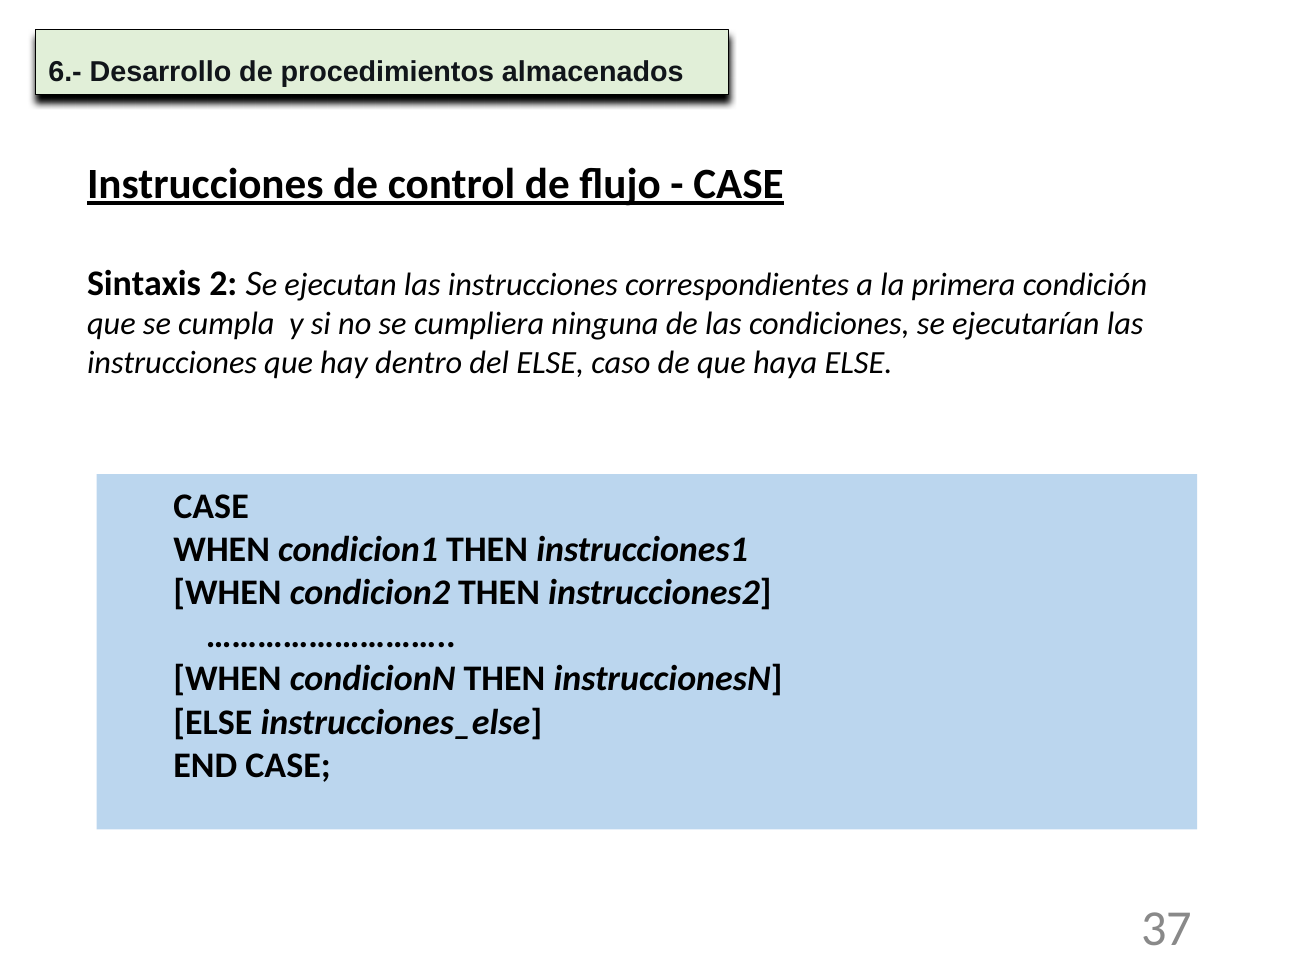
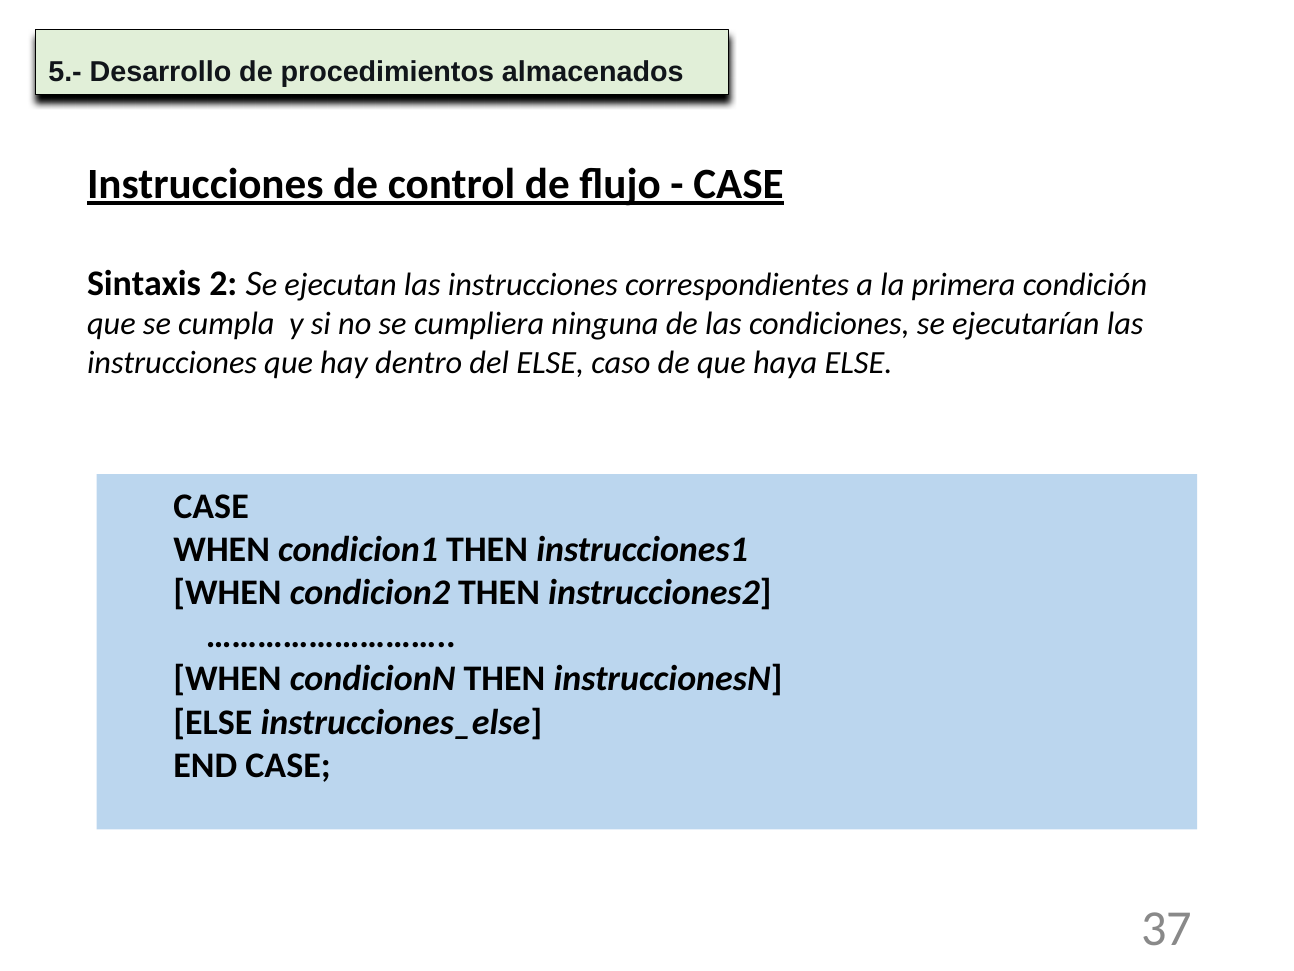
6.-: 6.- -> 5.-
